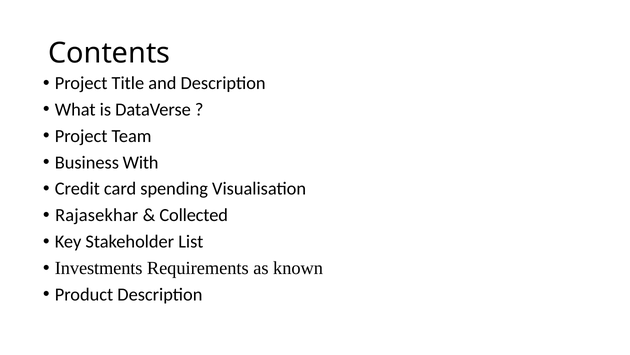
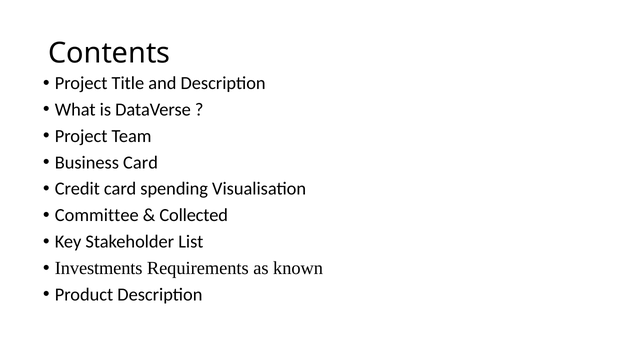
Business With: With -> Card
Rajasekhar: Rajasekhar -> Committee
